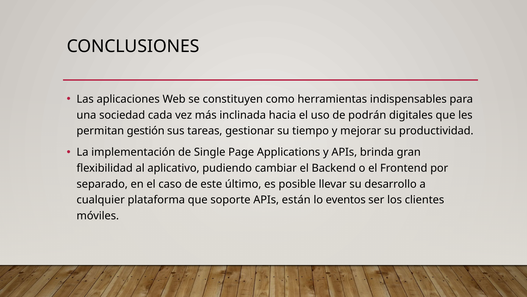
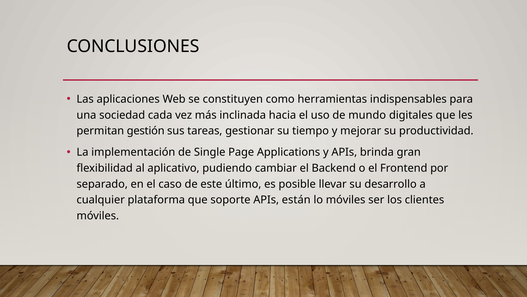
podrán: podrán -> mundo
lo eventos: eventos -> móviles
